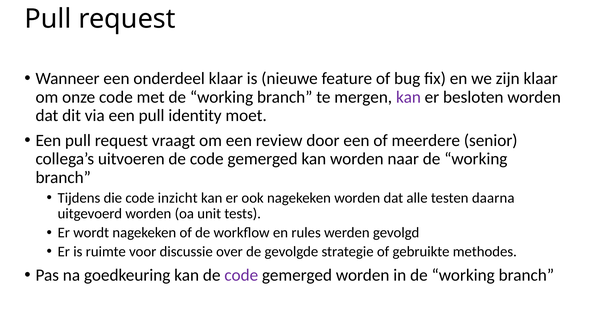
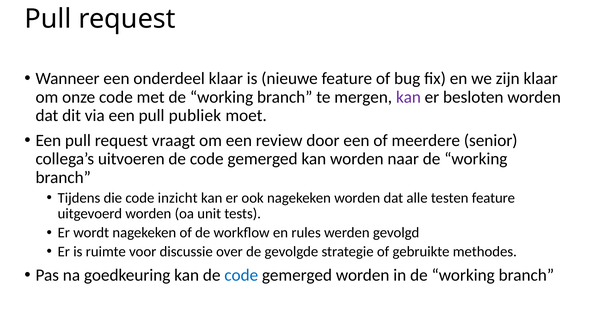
identity: identity -> publiek
testen daarna: daarna -> feature
code at (241, 275) colour: purple -> blue
